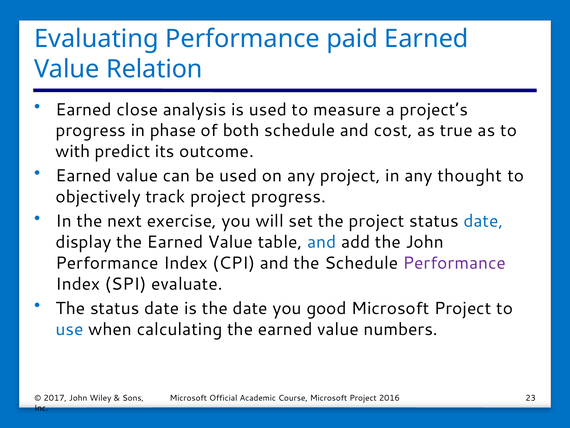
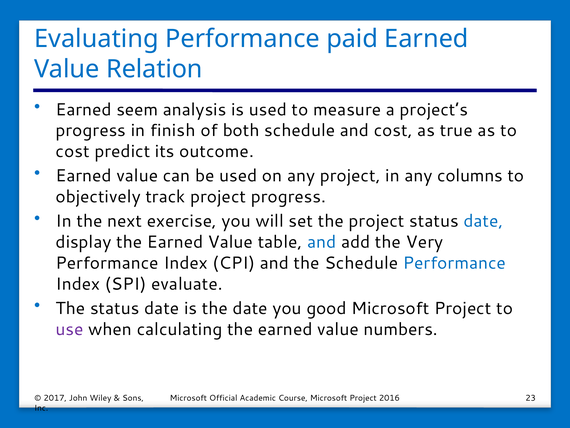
close: close -> seem
phase: phase -> finish
with at (73, 151): with -> cost
thought: thought -> columns
the John: John -> Very
Performance at (454, 263) colour: purple -> blue
use colour: blue -> purple
